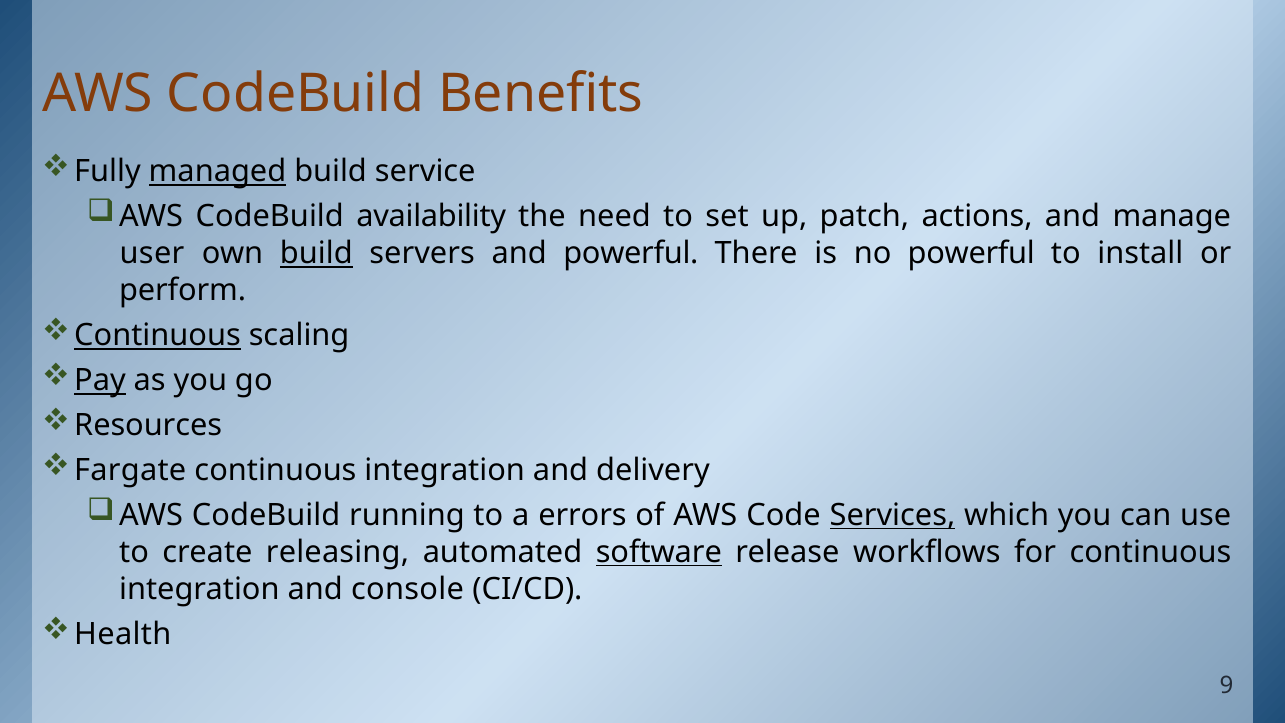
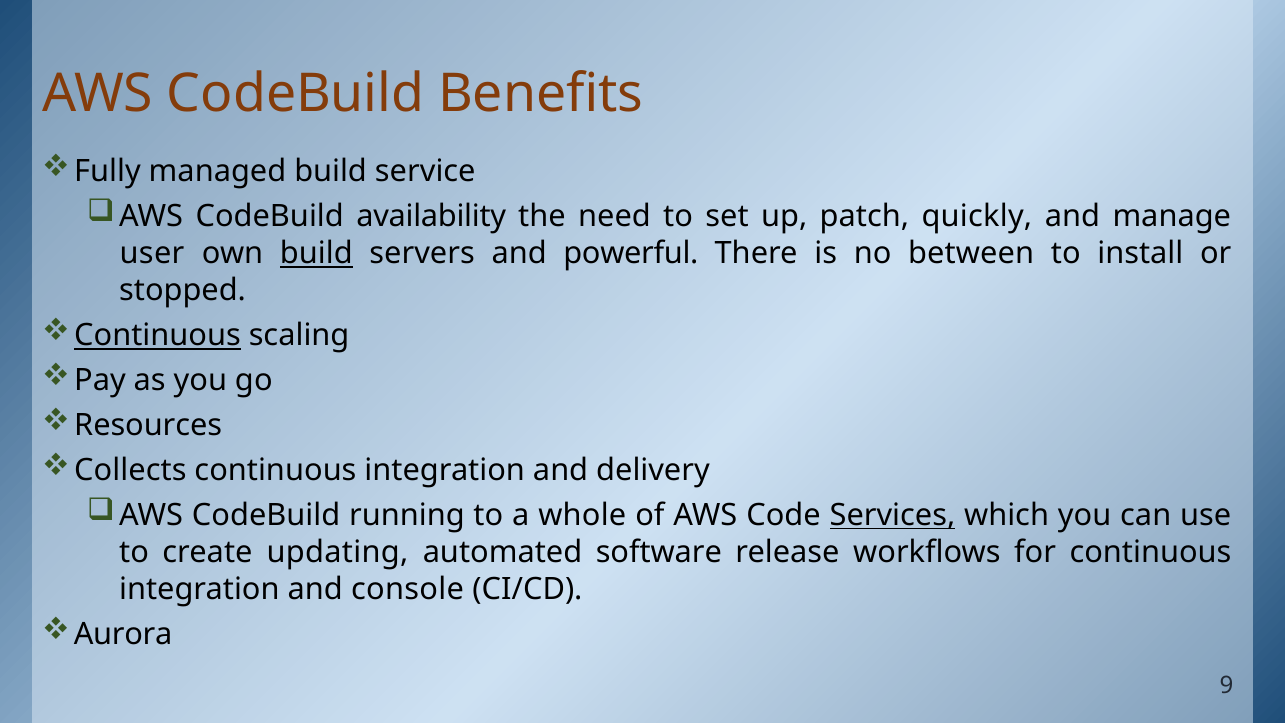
managed underline: present -> none
actions: actions -> quickly
no powerful: powerful -> between
perform: perform -> stopped
Pay underline: present -> none
Fargate: Fargate -> Collects
errors: errors -> whole
releasing: releasing -> updating
software underline: present -> none
Health: Health -> Aurora
